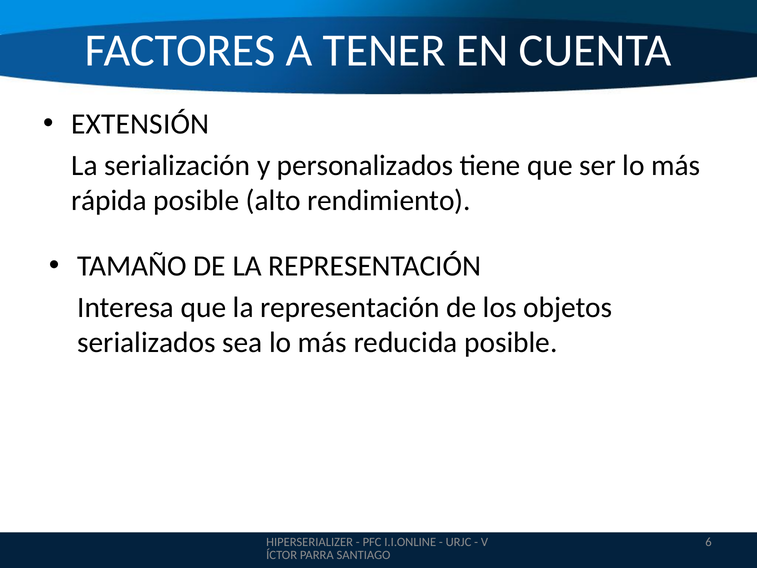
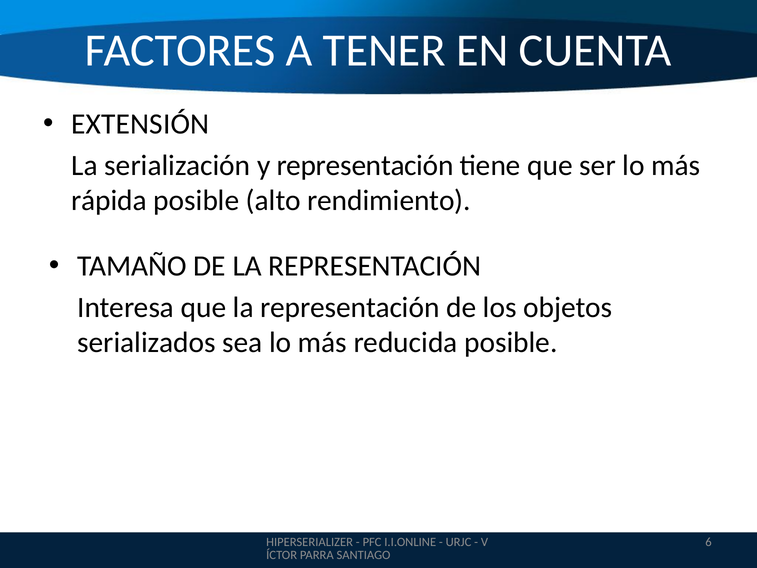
y personalizados: personalizados -> representación
